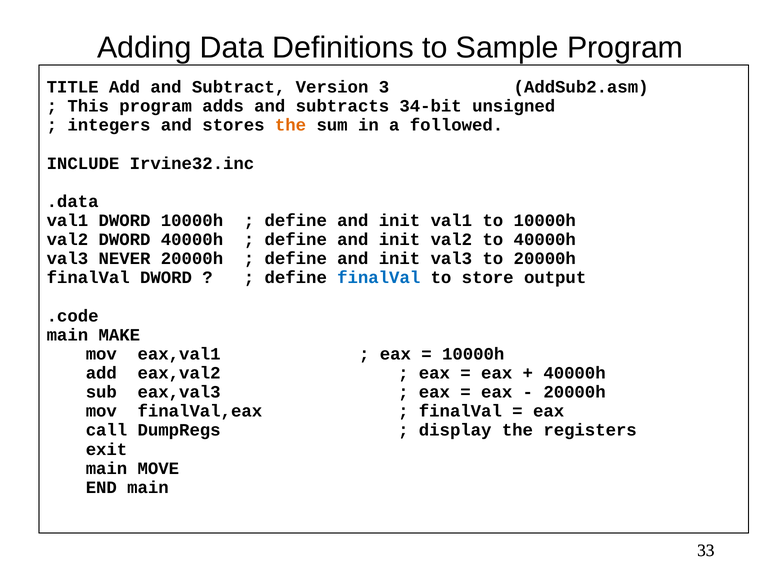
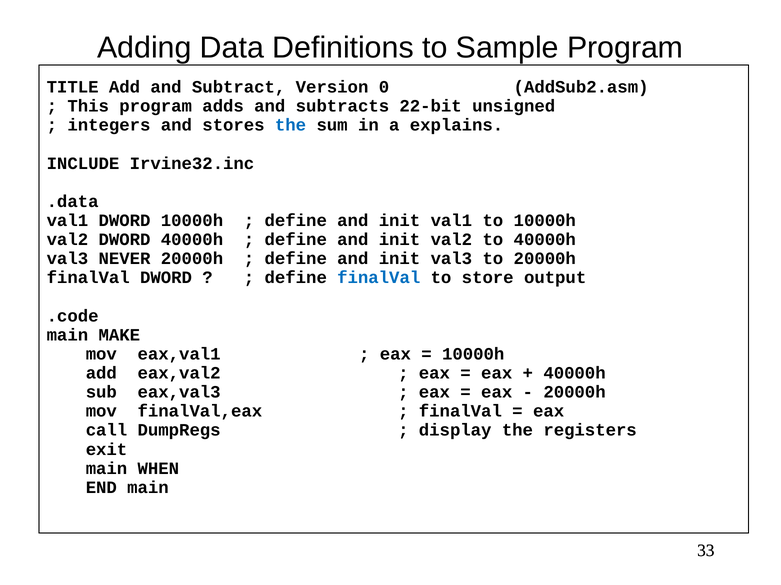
3: 3 -> 0
34-bit: 34-bit -> 22-bit
the at (291, 125) colour: orange -> blue
followed: followed -> explains
MOVE: MOVE -> WHEN
